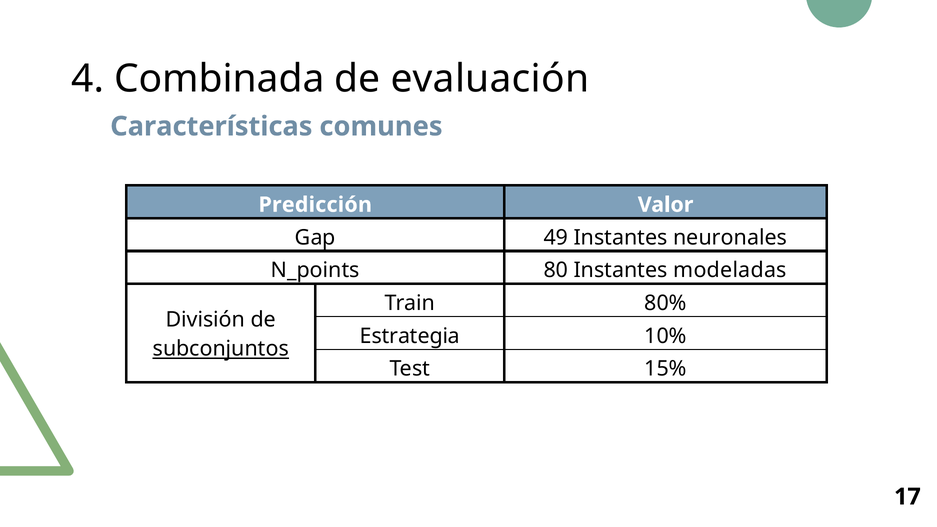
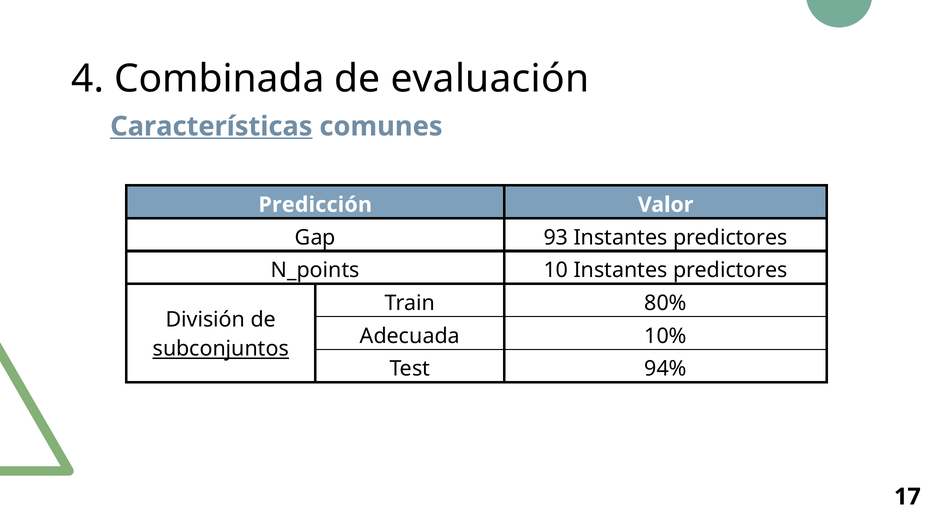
Características underline: none -> present
49: 49 -> 93
neuronales at (730, 238): neuronales -> predictores
80: 80 -> 10
modeladas at (730, 270): modeladas -> predictores
Estrategia: Estrategia -> Adecuada
15%: 15% -> 94%
